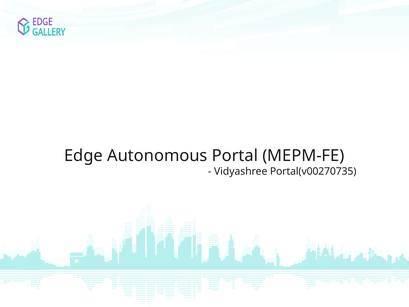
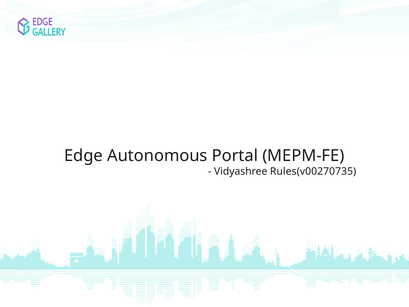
Portal(v00270735: Portal(v00270735 -> Rules(v00270735
